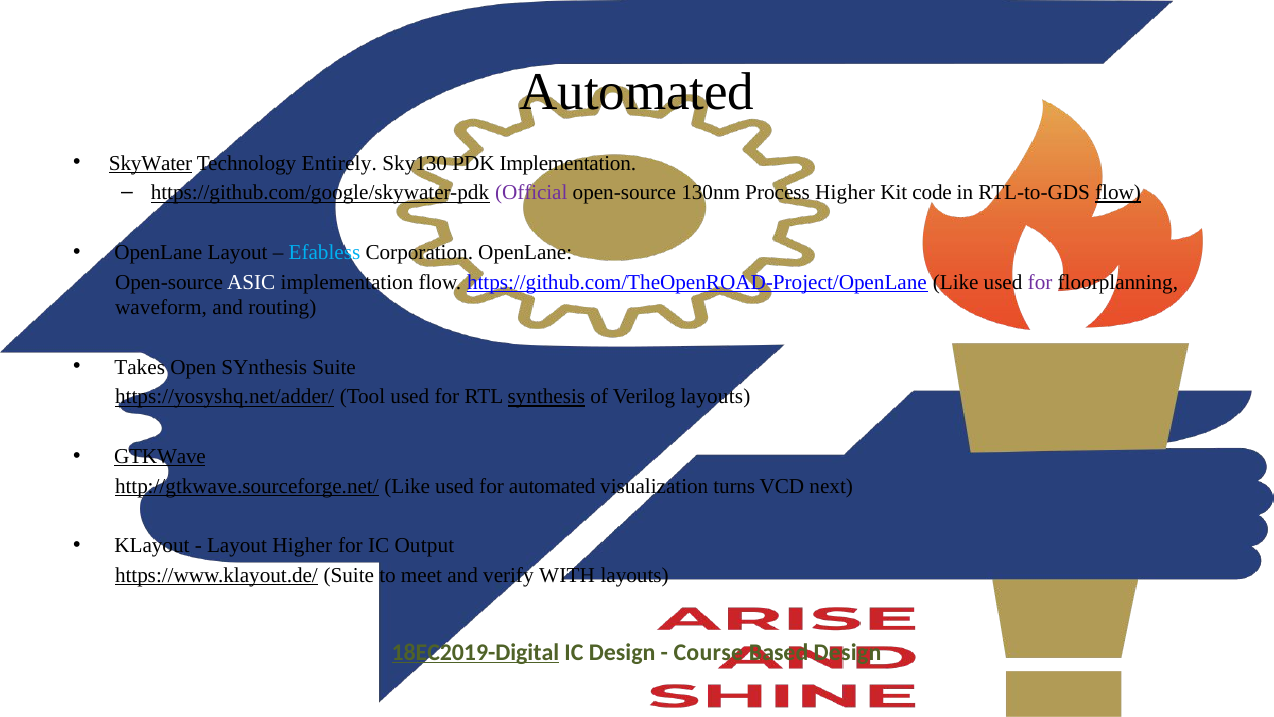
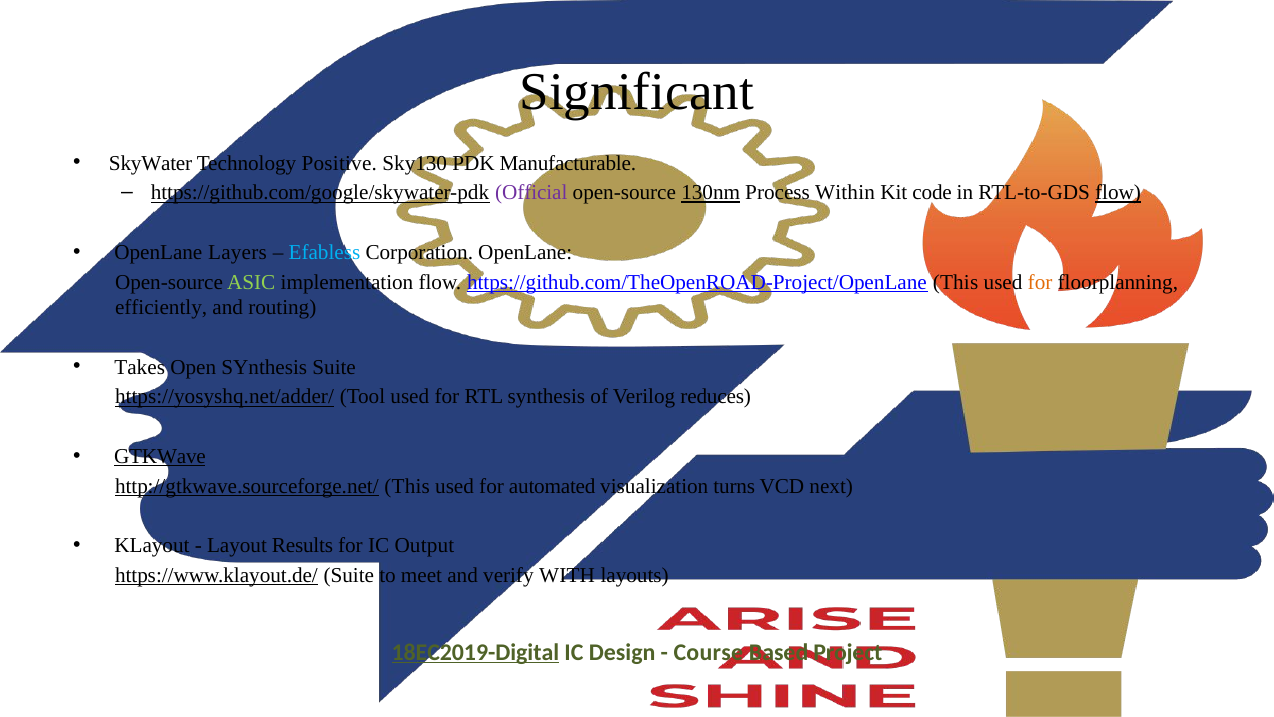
Automated at (637, 92): Automated -> Significant
SkyWater underline: present -> none
Entirely: Entirely -> Positive
PDK Implementation: Implementation -> Manufacturable
130nm underline: none -> present
Process Higher: Higher -> Within
OpenLane Layout: Layout -> Layers
ASIC colour: white -> light green
https://github.com/TheOpenROAD-Project/OpenLane Like: Like -> This
for at (1040, 282) colour: purple -> orange
waveform: waveform -> efficiently
synthesis at (546, 397) underline: present -> none
Verilog layouts: layouts -> reduces
http://gtkwave.sourceforge.net/ Like: Like -> This
Layout Higher: Higher -> Results
Based Design: Design -> Project
